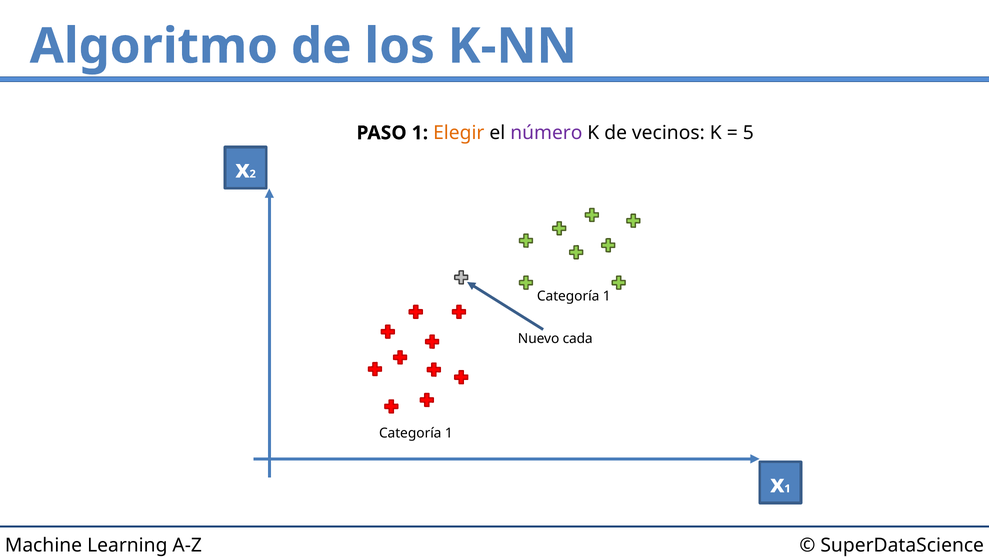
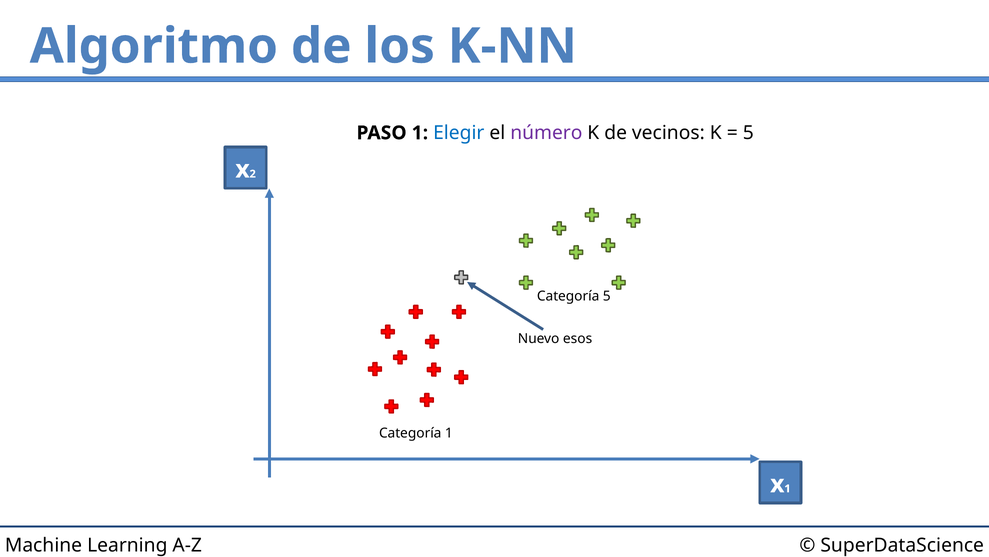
Elegir colour: orange -> blue
1 at (607, 296): 1 -> 5
cada: cada -> esos
